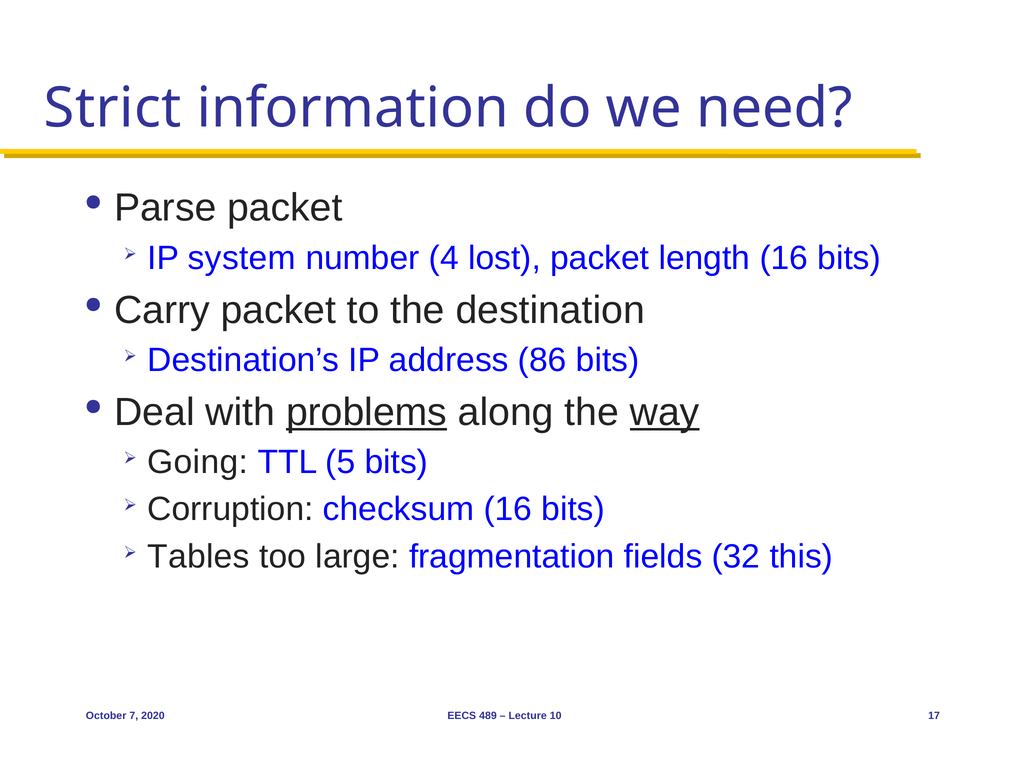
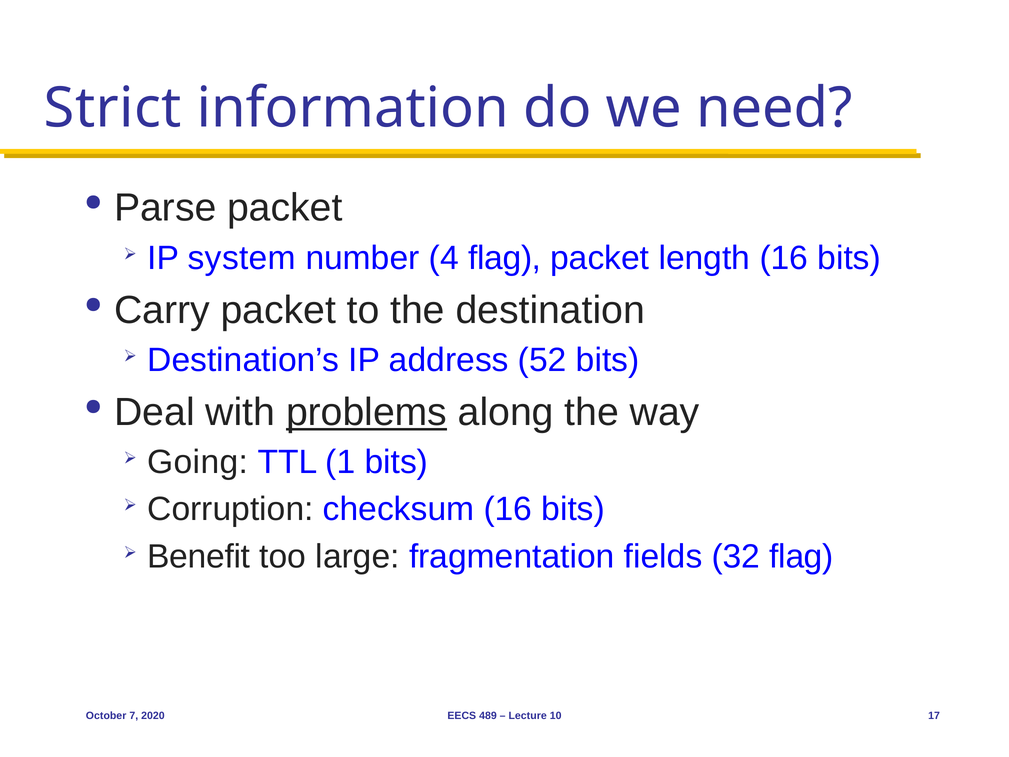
4 lost: lost -> flag
86: 86 -> 52
way underline: present -> none
5: 5 -> 1
Tables: Tables -> Benefit
32 this: this -> flag
